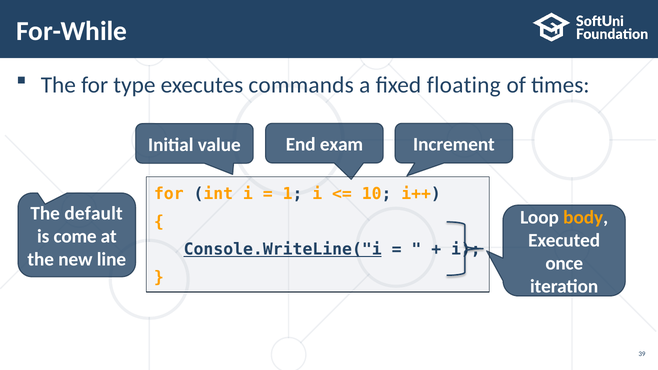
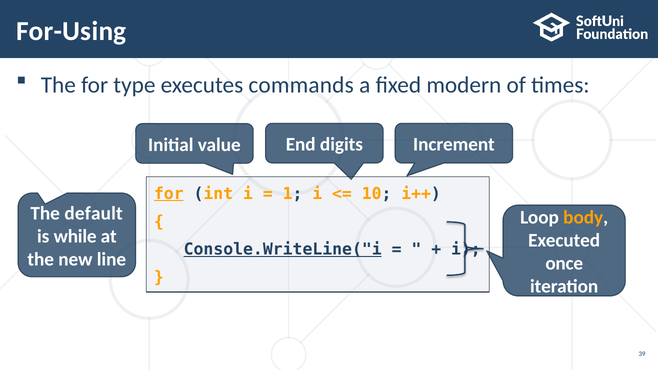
For-While: For-While -> For-Using
floating: floating -> modern
exam: exam -> digits
for at (169, 194) underline: none -> present
come: come -> while
